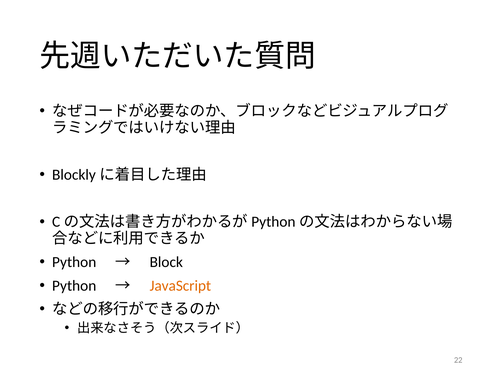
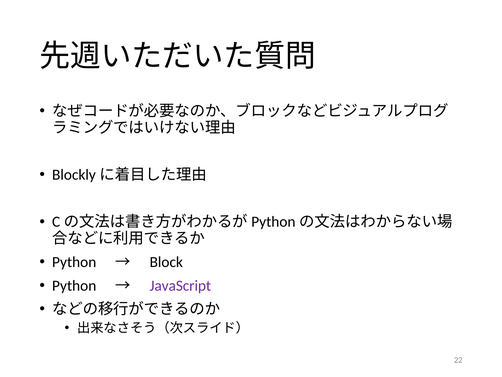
JavaScript colour: orange -> purple
